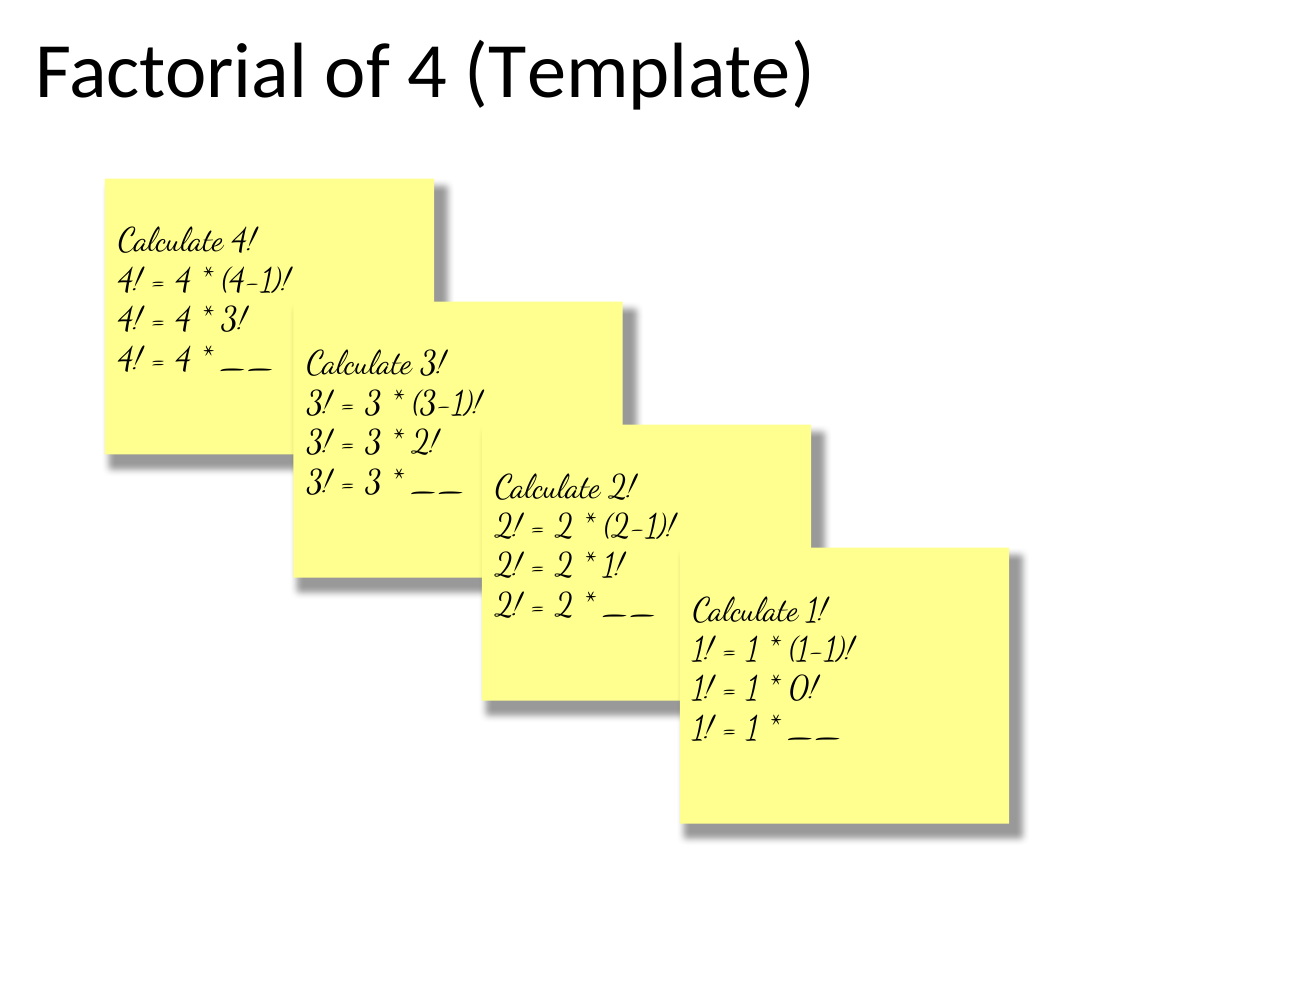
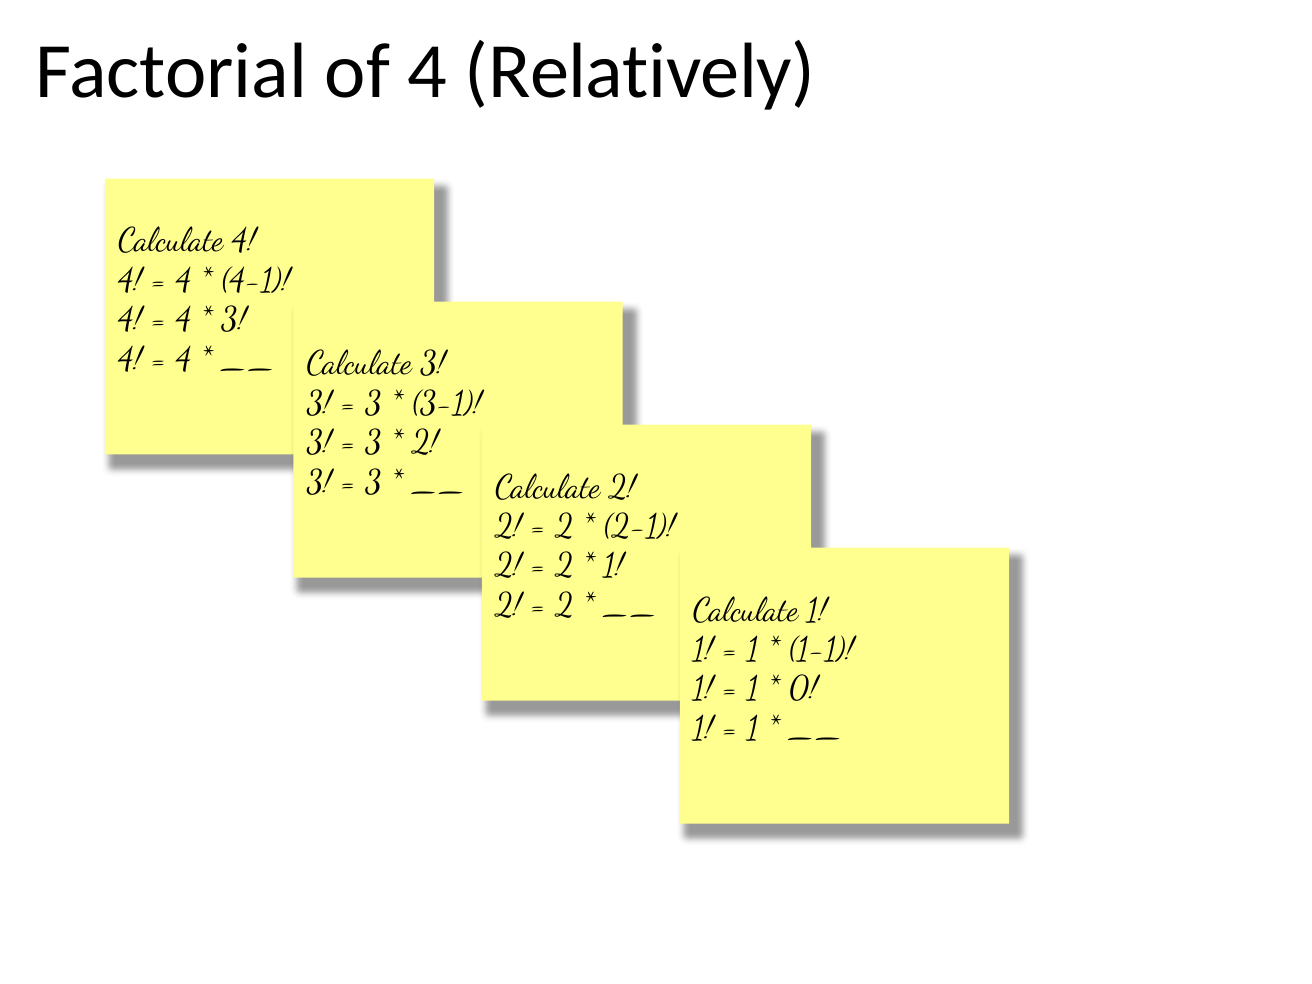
Template: Template -> Relatively
